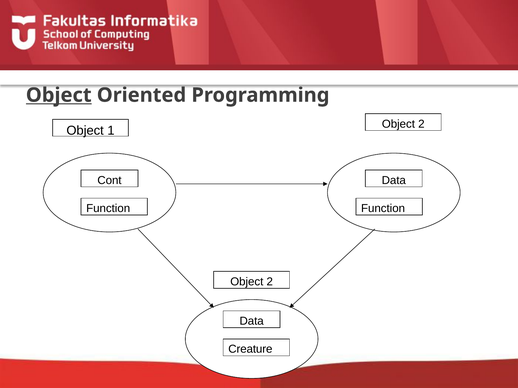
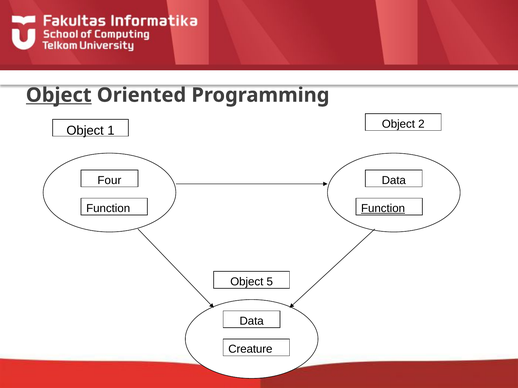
Cont: Cont -> Four
Function at (383, 209) underline: none -> present
2 at (270, 282): 2 -> 5
